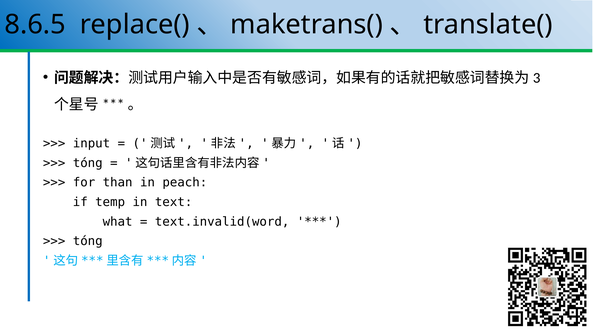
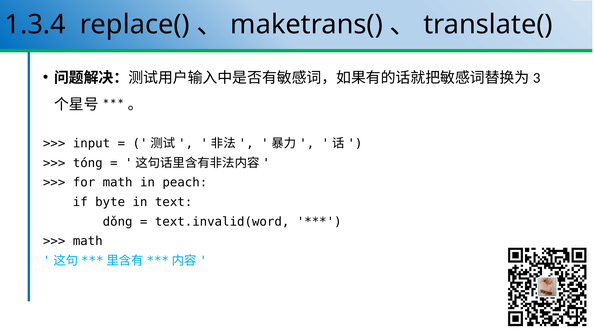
8.6.5: 8.6.5 -> 1.3.4
for than: than -> math
temp: temp -> byte
what: what -> dǒng
tóng at (88, 241): tóng -> math
